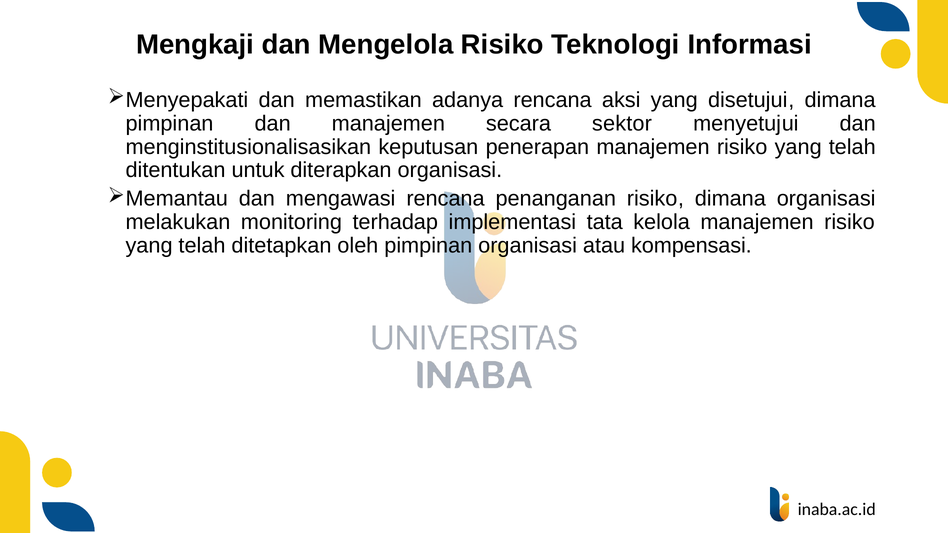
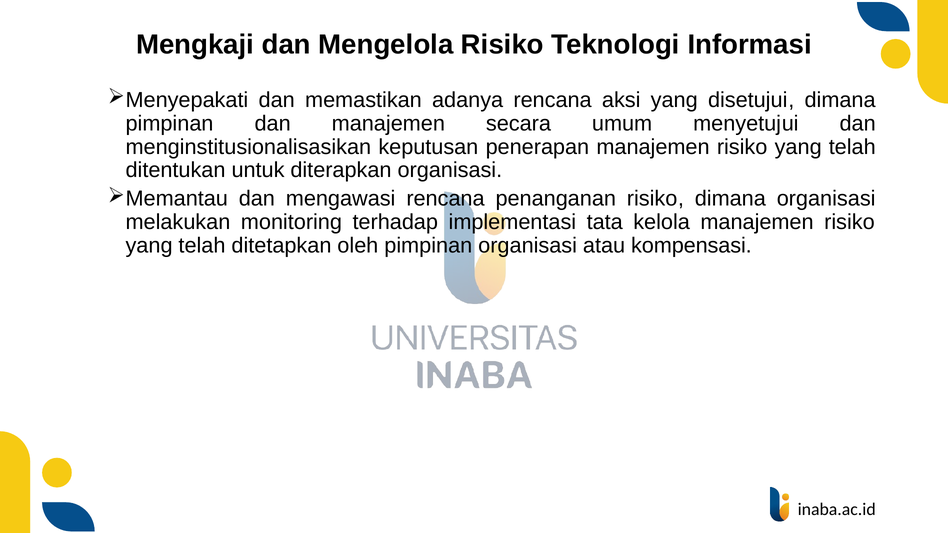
sektor: sektor -> umum
